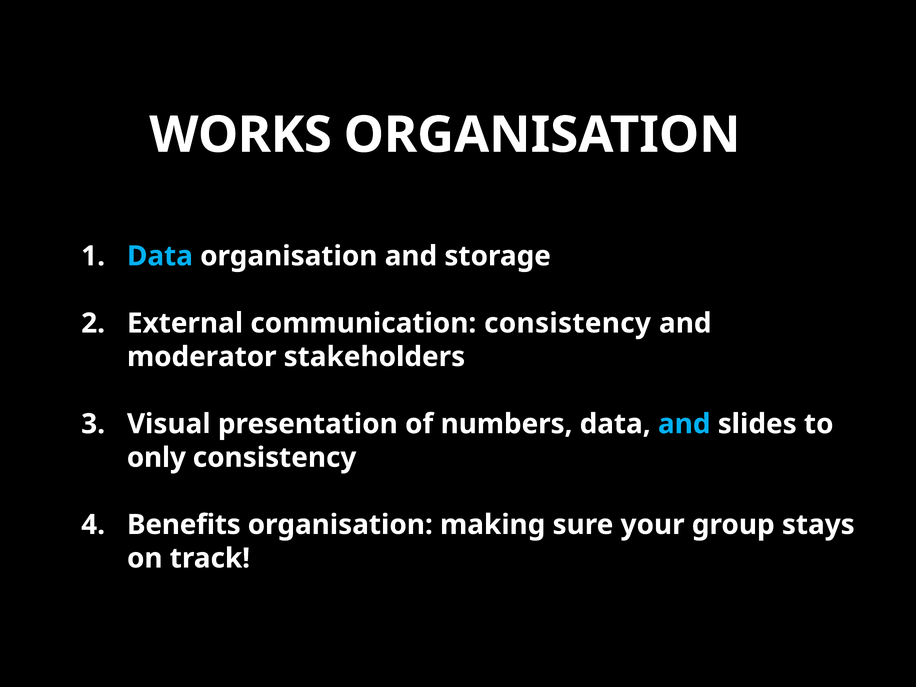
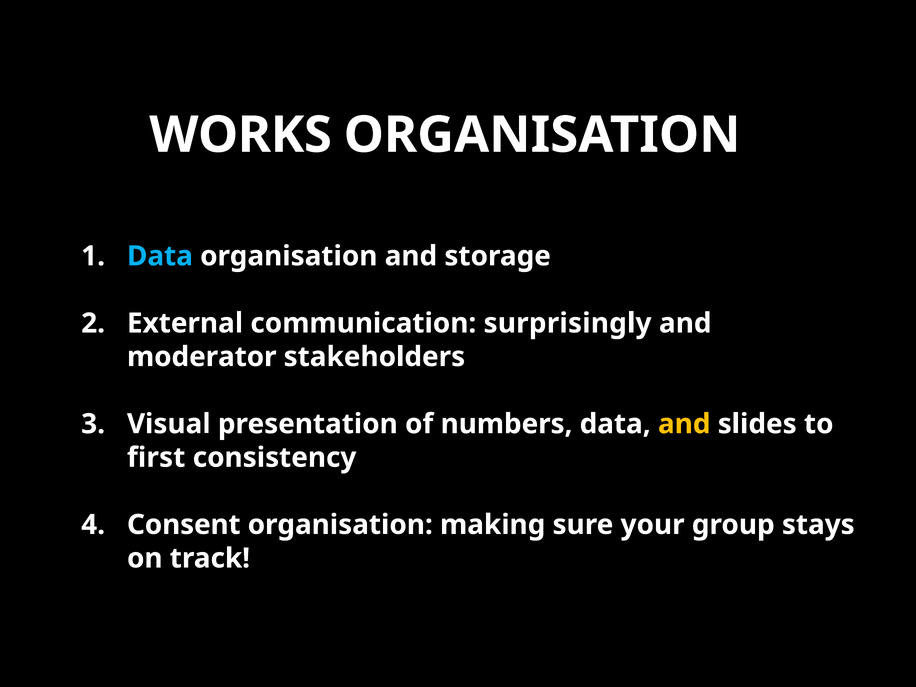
communication consistency: consistency -> surprisingly
and at (684, 424) colour: light blue -> yellow
only: only -> first
Benefits: Benefits -> Consent
